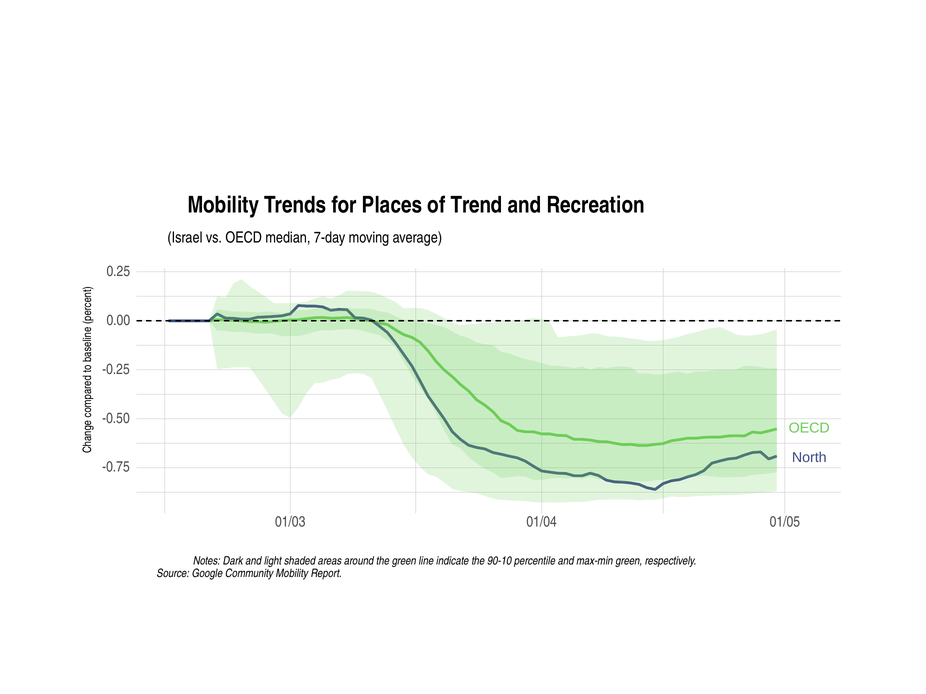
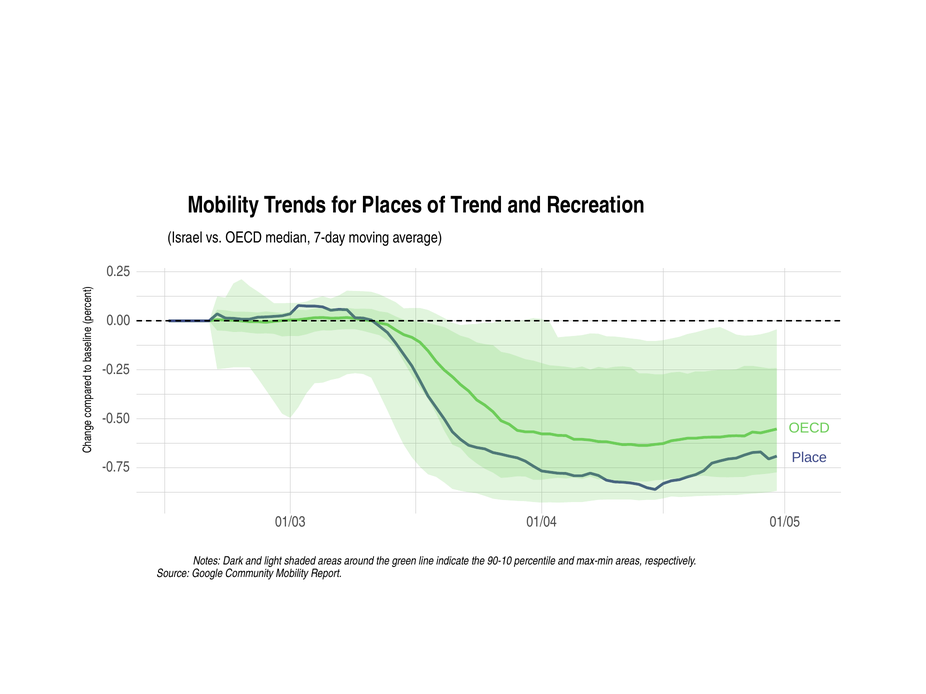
North: North -> Place
max-min green: green -> areas
